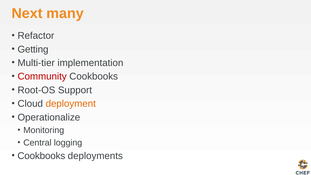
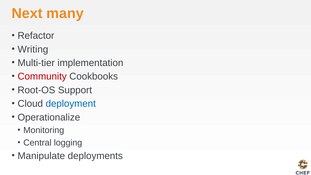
Getting: Getting -> Writing
deployment colour: orange -> blue
Cookbooks at (41, 156): Cookbooks -> Manipulate
